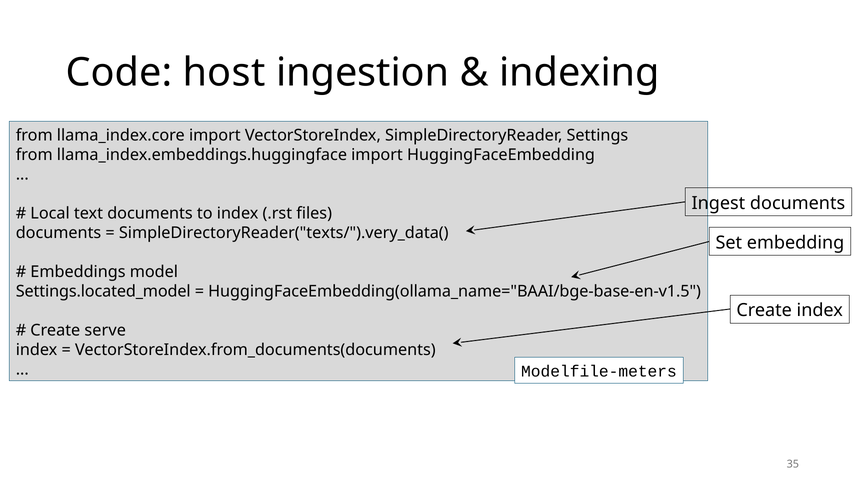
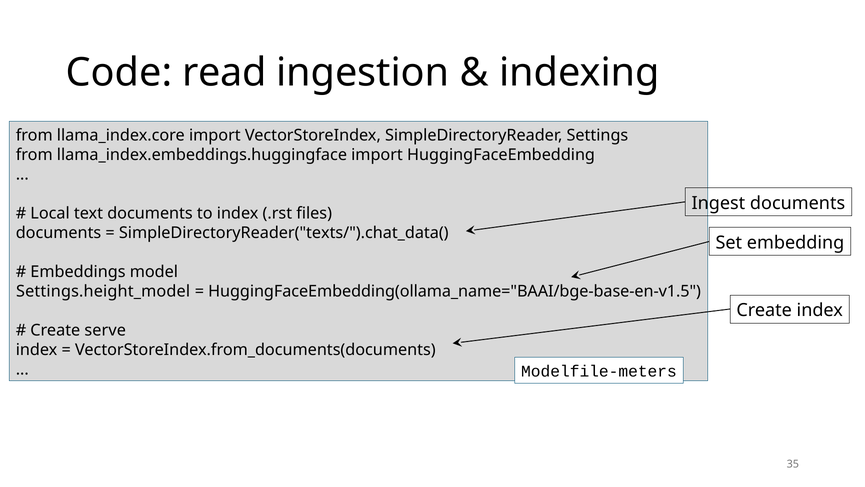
host: host -> read
SimpleDirectoryReader("texts/").very_data(: SimpleDirectoryReader("texts/").very_data( -> SimpleDirectoryReader("texts/").chat_data(
Settings.located_model: Settings.located_model -> Settings.height_model
